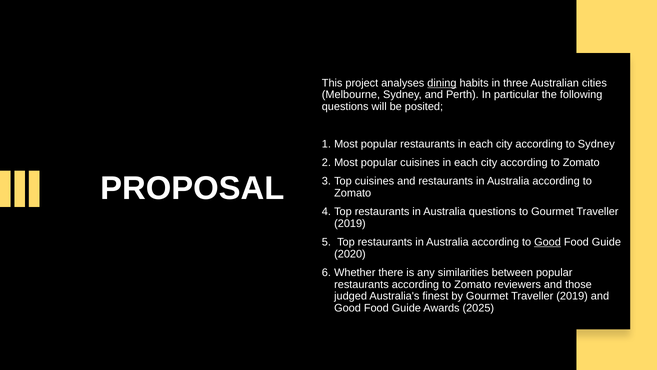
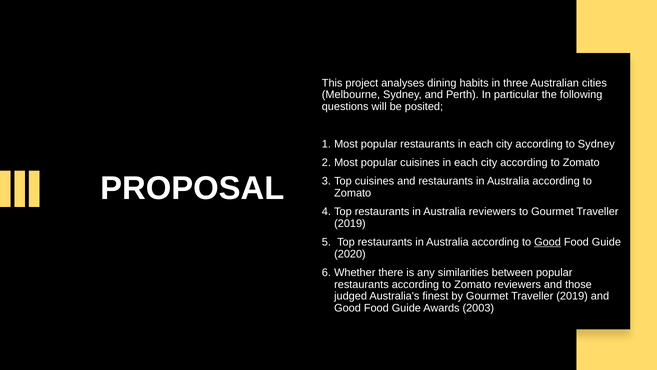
dining underline: present -> none
Australia questions: questions -> reviewers
2025: 2025 -> 2003
